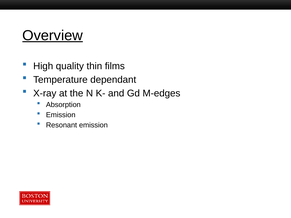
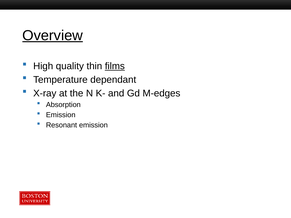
films underline: none -> present
